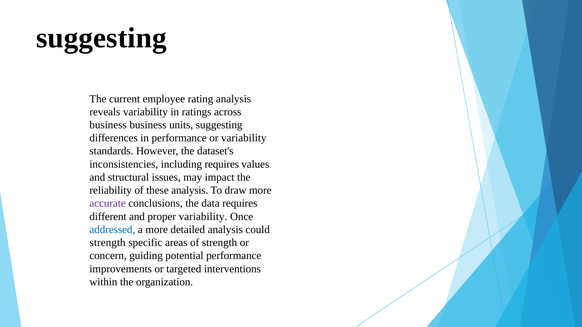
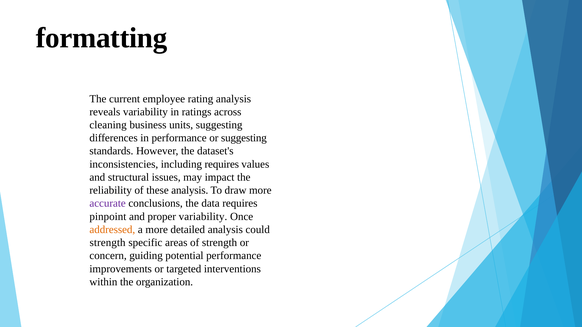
suggesting at (101, 38): suggesting -> formatting
business at (108, 125): business -> cleaning
or variability: variability -> suggesting
different: different -> pinpoint
addressed colour: blue -> orange
